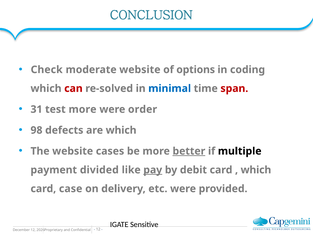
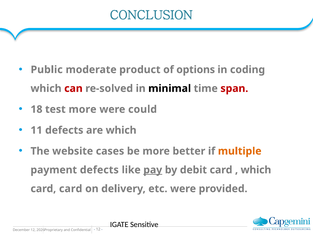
Check: Check -> Public
moderate website: website -> product
minimal colour: blue -> black
31: 31 -> 18
order: order -> could
98: 98 -> 11
better underline: present -> none
multiple colour: black -> orange
payment divided: divided -> defects
card case: case -> card
